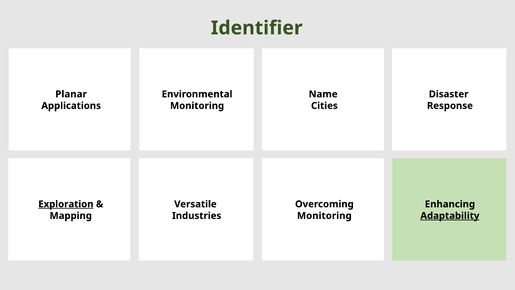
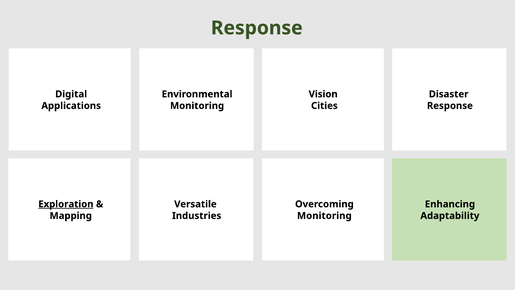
Identifier at (257, 28): Identifier -> Response
Planar: Planar -> Digital
Name: Name -> Vision
Adaptability underline: present -> none
